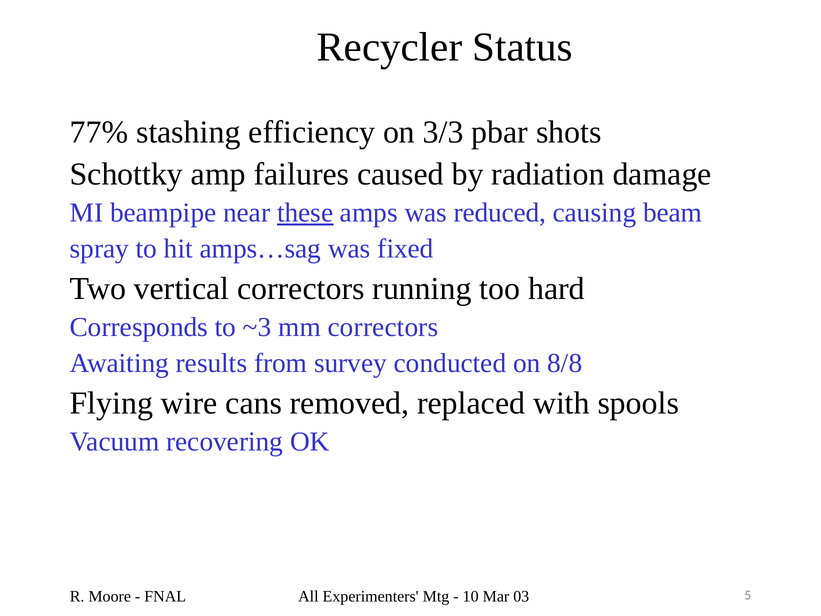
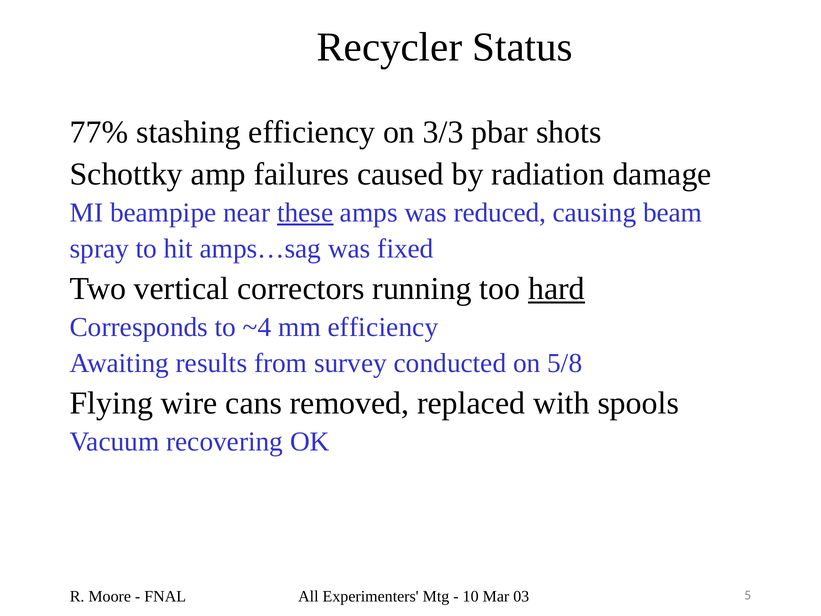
hard underline: none -> present
~3: ~3 -> ~4
mm correctors: correctors -> efficiency
8/8: 8/8 -> 5/8
